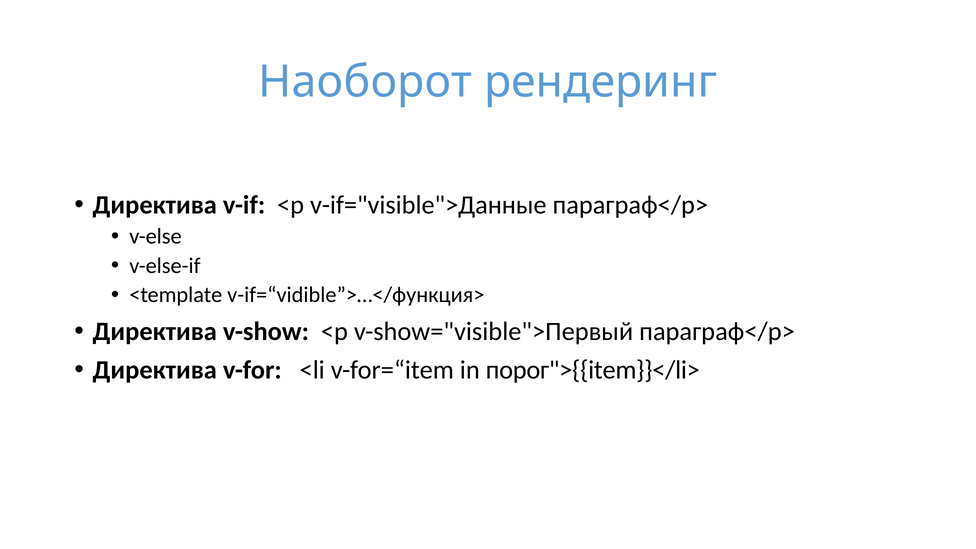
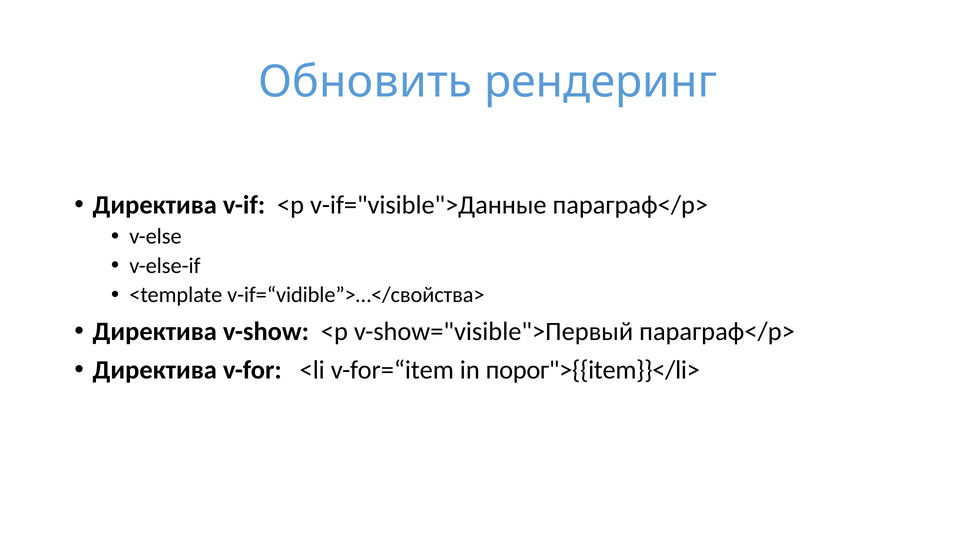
Наоборот: Наоборот -> Обновить
v-if=“vidible”>…</функция>: v-if=“vidible”>…</функция> -> v-if=“vidible”>…</свойства>
